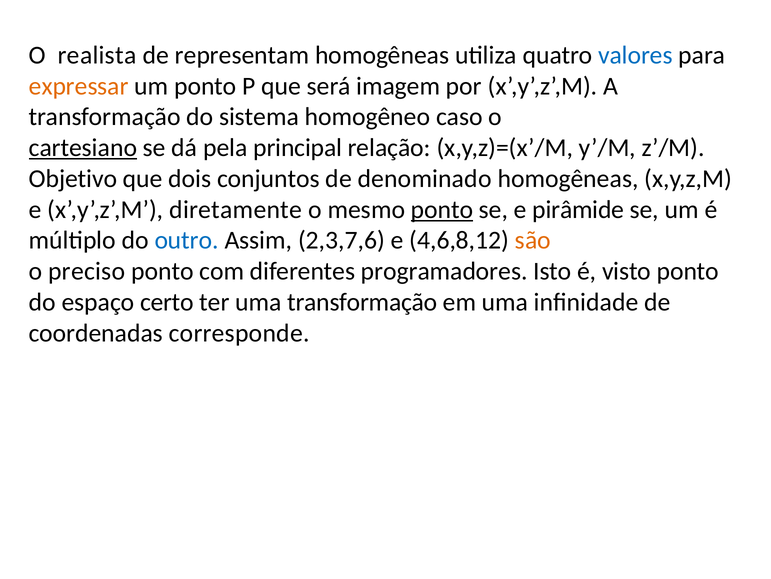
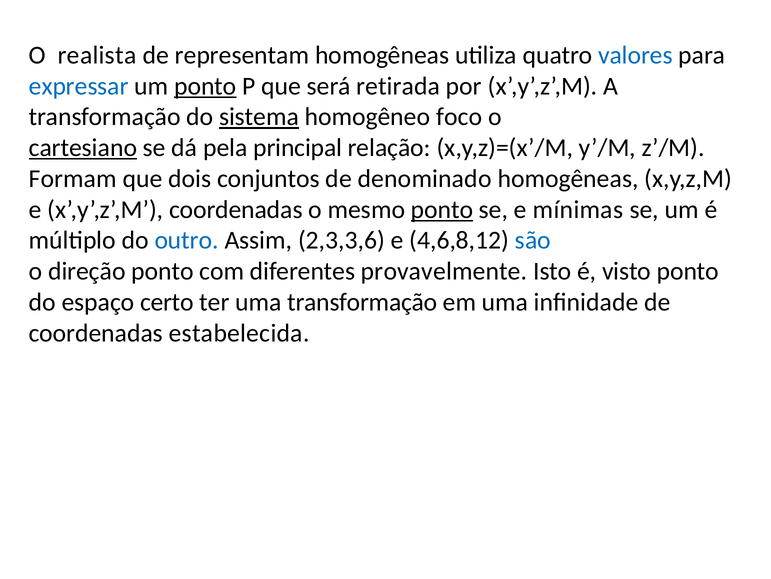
expressar colour: orange -> blue
ponto at (205, 86) underline: none -> present
imagem: imagem -> retirada
sistema underline: none -> present
caso: caso -> foco
Objetivo: Objetivo -> Formam
x’,y’,z’,M diretamente: diretamente -> coordenadas
pirâmide: pirâmide -> mínimas
2,3,7,6: 2,3,7,6 -> 2,3,3,6
são colour: orange -> blue
preciso: preciso -> direção
programadores: programadores -> provavelmente
corresponde: corresponde -> estabelecida
